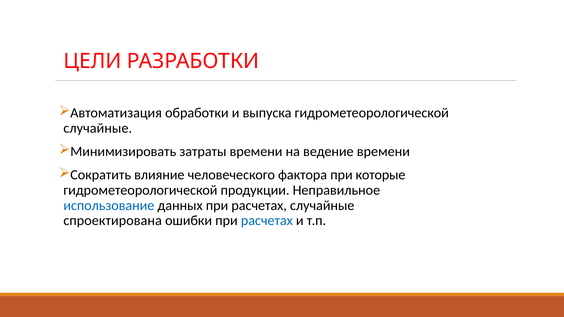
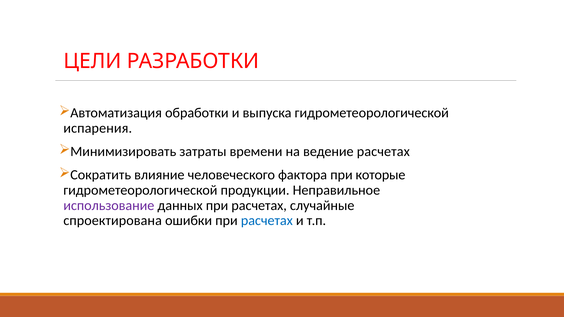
случайные at (98, 128): случайные -> испарения
ведение времени: времени -> расчетах
использование colour: blue -> purple
